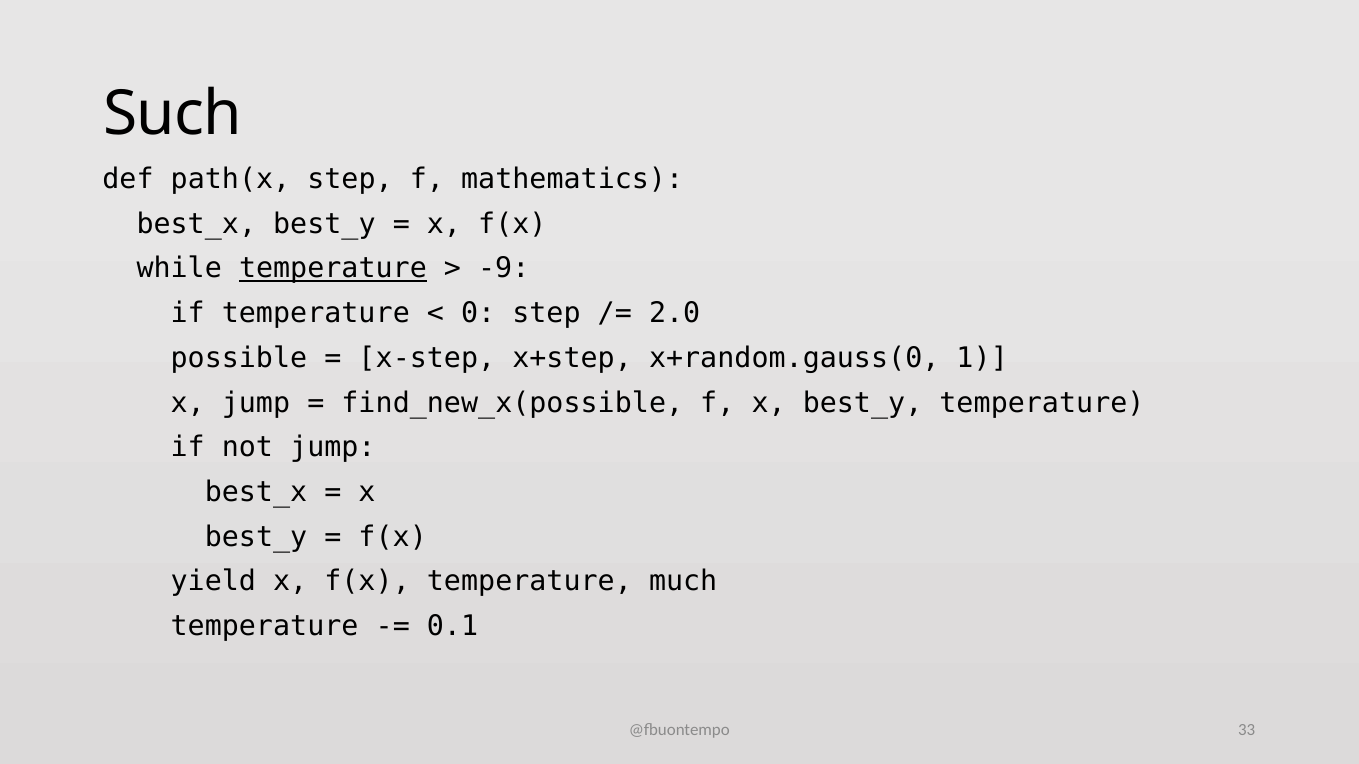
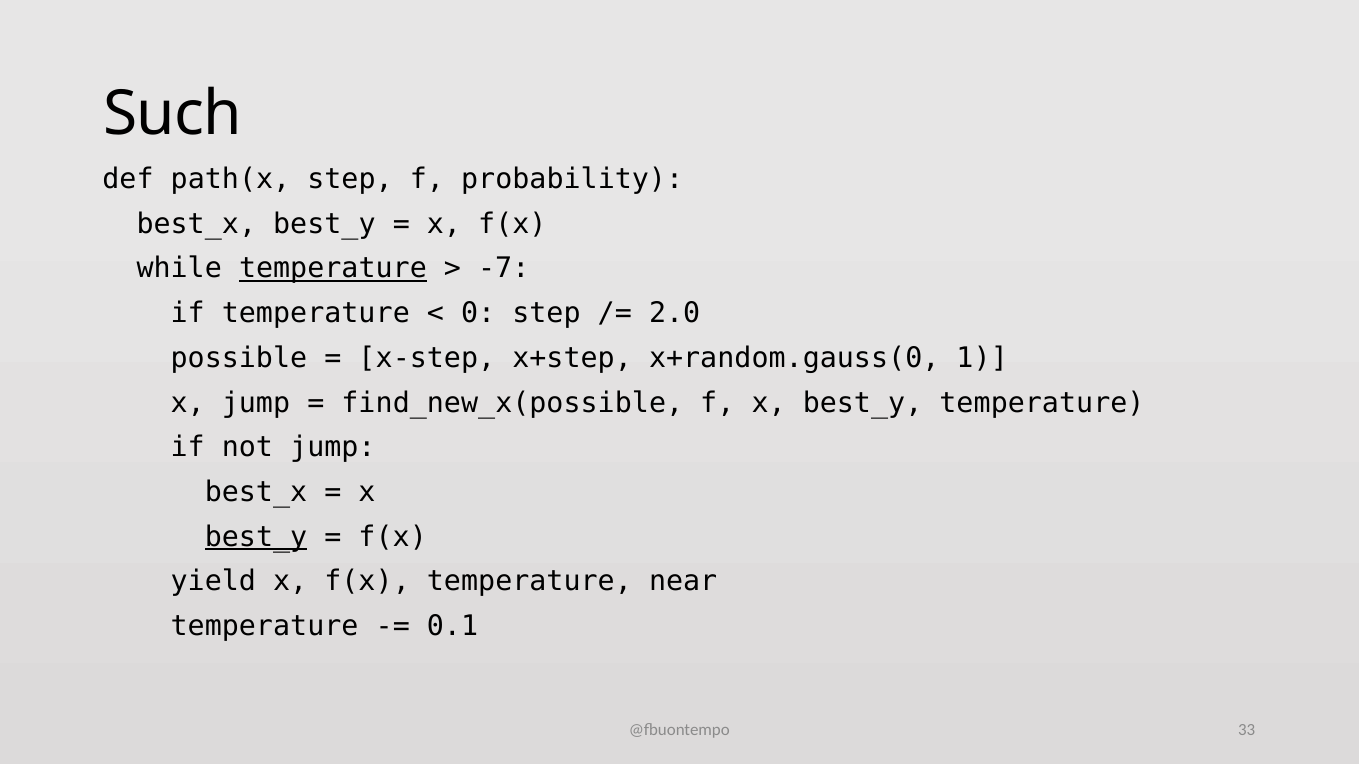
mathematics: mathematics -> probability
-9: -9 -> -7
best_y at (256, 537) underline: none -> present
much: much -> near
